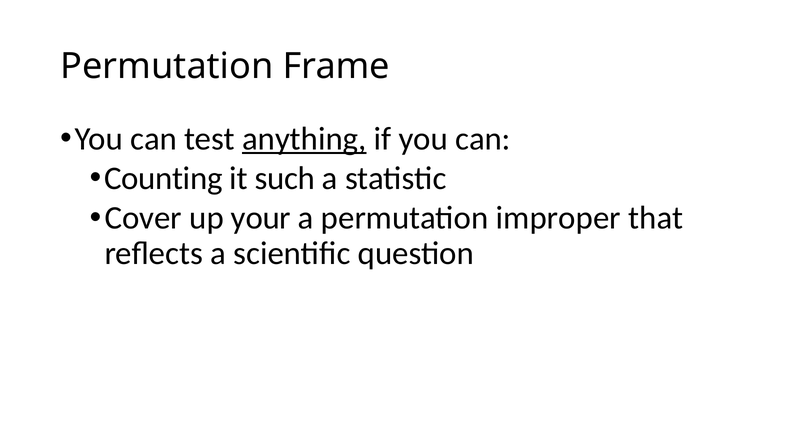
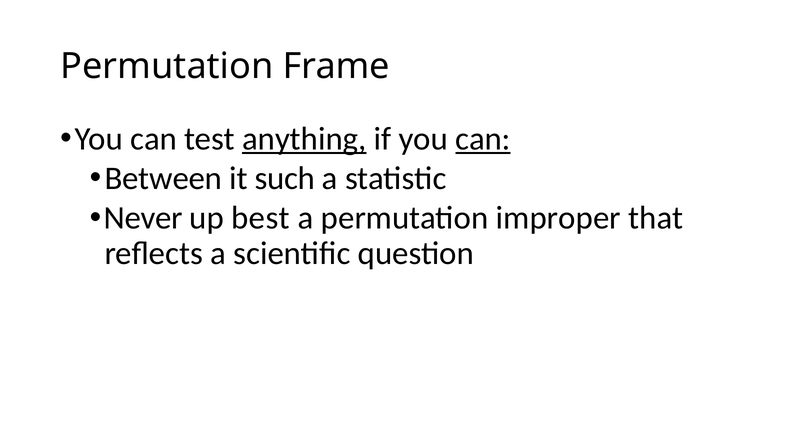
can at (483, 139) underline: none -> present
Counting: Counting -> Between
Cover: Cover -> Never
your: your -> best
